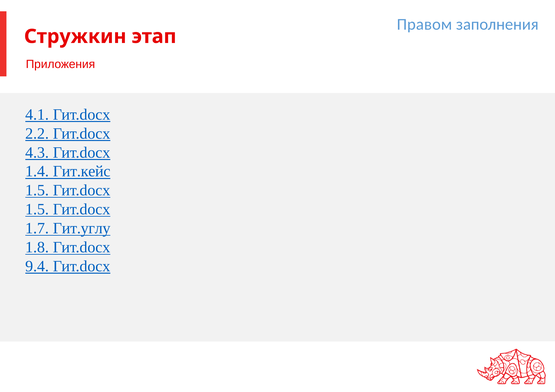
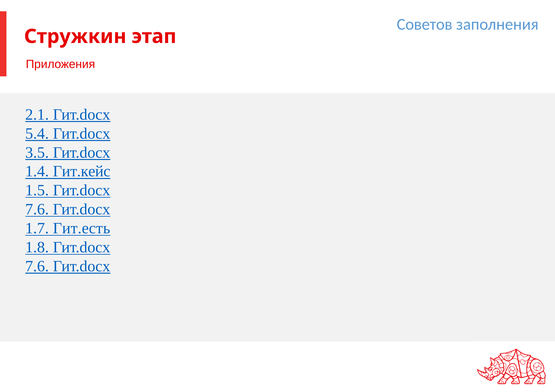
Правом: Правом -> Советов
4.1: 4.1 -> 2.1
2.2: 2.2 -> 5.4
4.3: 4.3 -> 3.5
1.5 at (37, 210): 1.5 -> 7.6
Гит.углу: Гит.углу -> Гит.есть
9.4 at (37, 267): 9.4 -> 7.6
